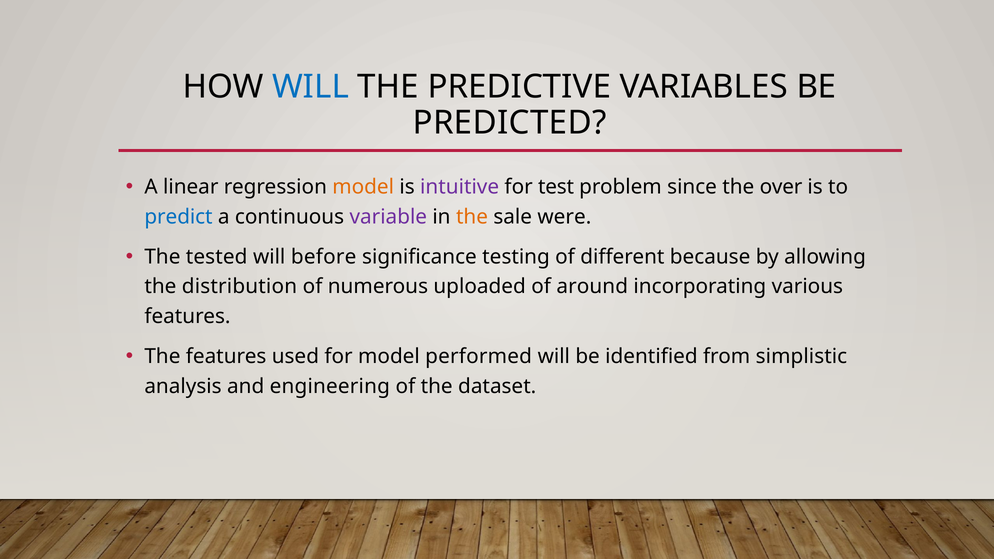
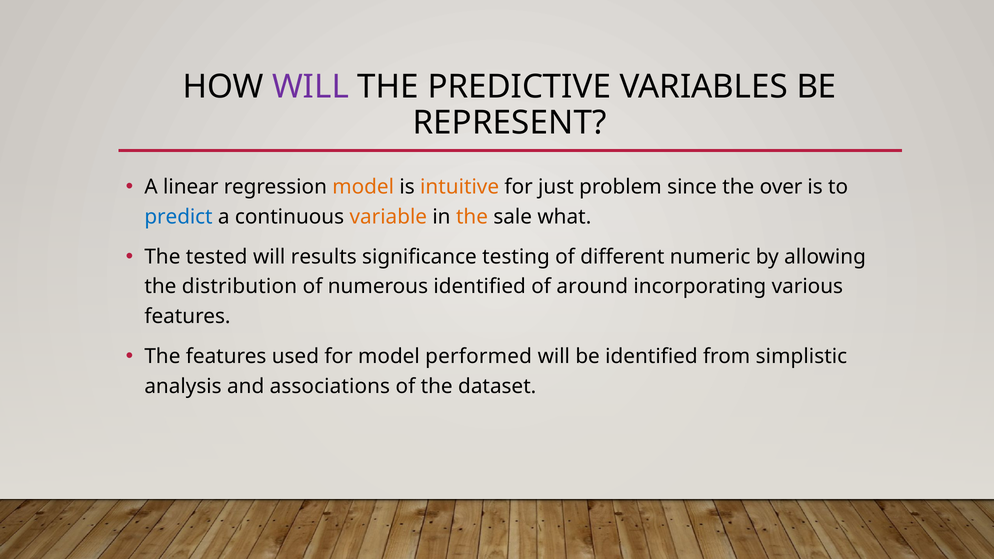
WILL at (310, 87) colour: blue -> purple
PREDICTED: PREDICTED -> REPRESENT
intuitive colour: purple -> orange
test: test -> just
variable colour: purple -> orange
were: were -> what
before: before -> results
because: because -> numeric
numerous uploaded: uploaded -> identified
engineering: engineering -> associations
